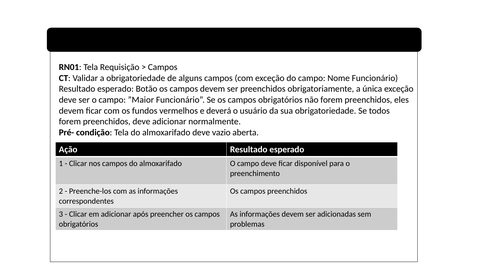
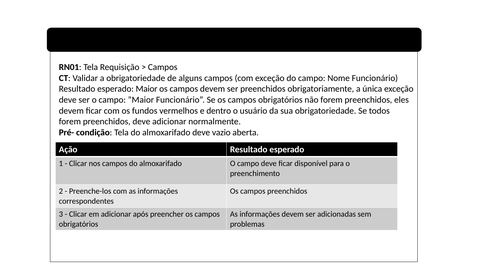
Botão: Botão -> Maior
deverá: deverá -> dentro
